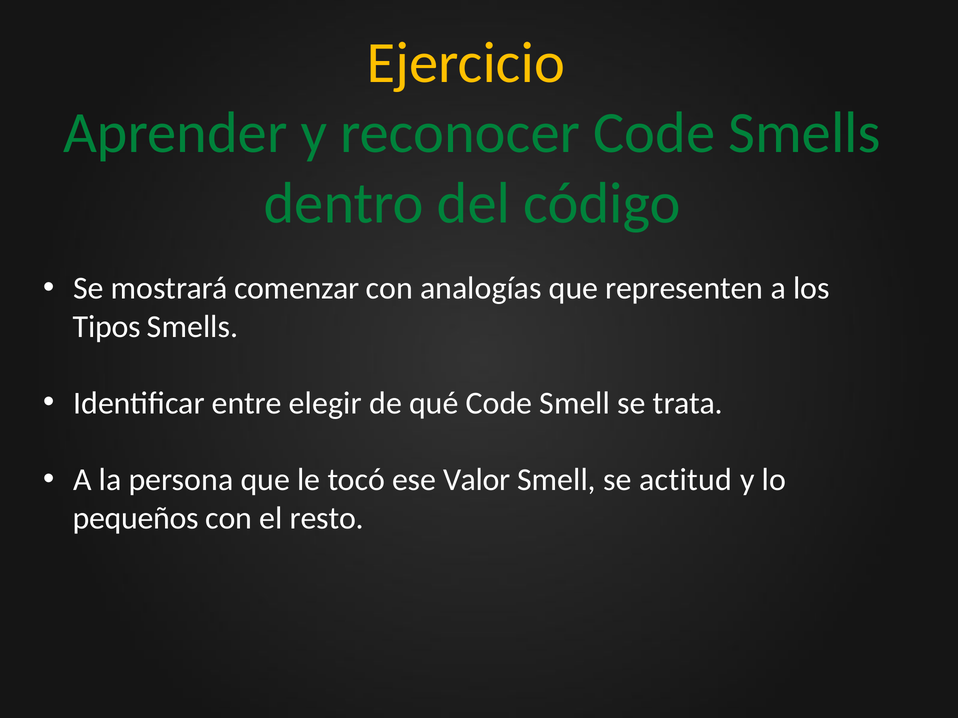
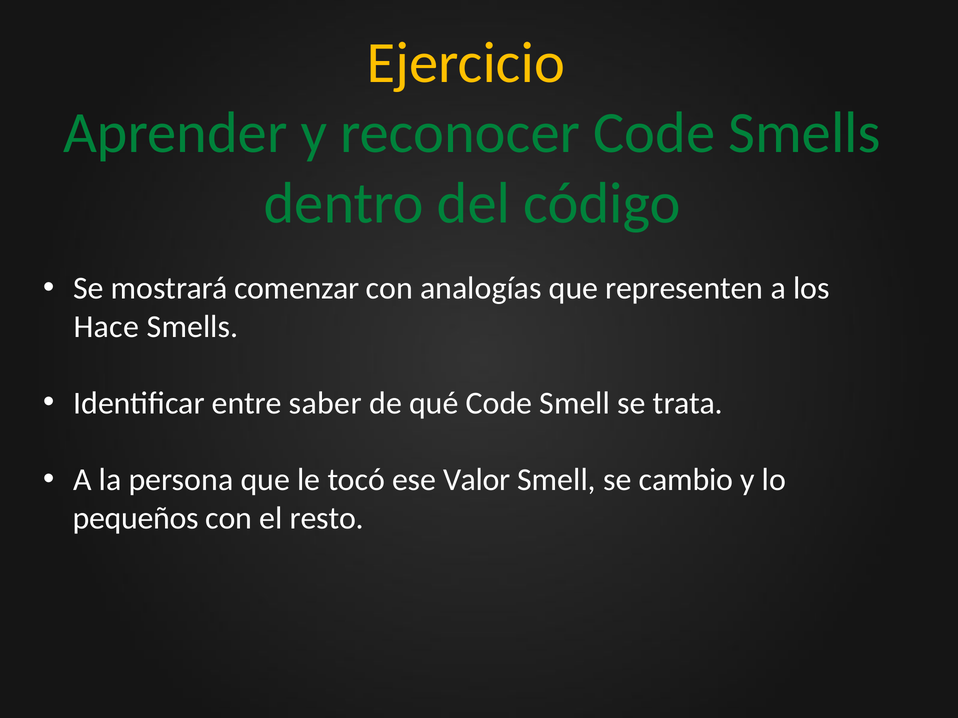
Tipos: Tipos -> Hace
elegir: elegir -> saber
actitud: actitud -> cambio
